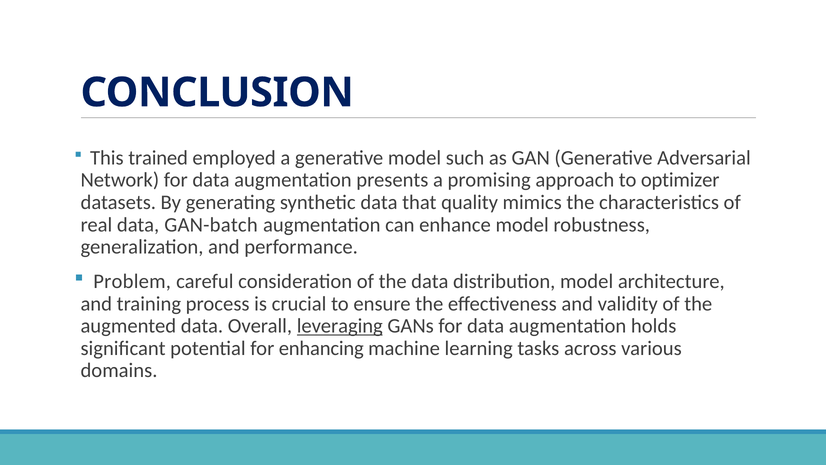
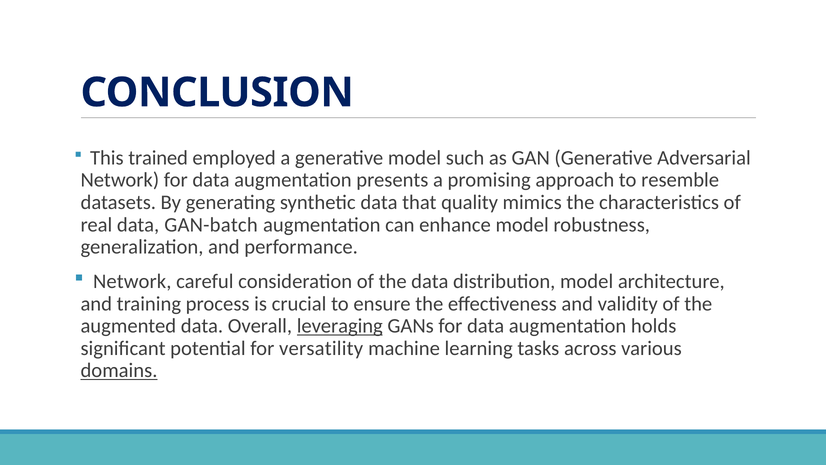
optimizer: optimizer -> resemble
Problem at (132, 281): Problem -> Network
enhancing: enhancing -> versatility
domains underline: none -> present
